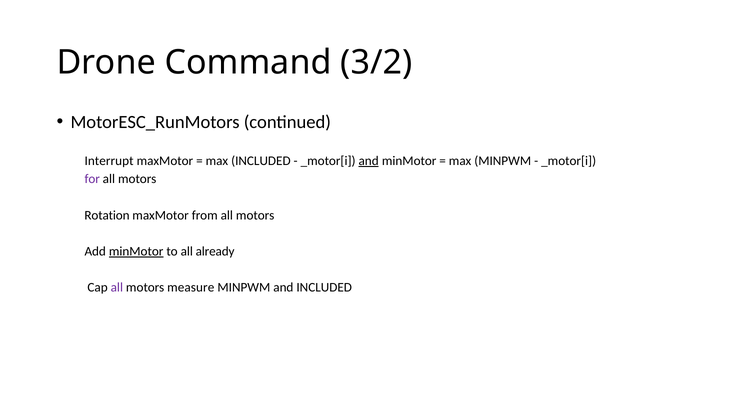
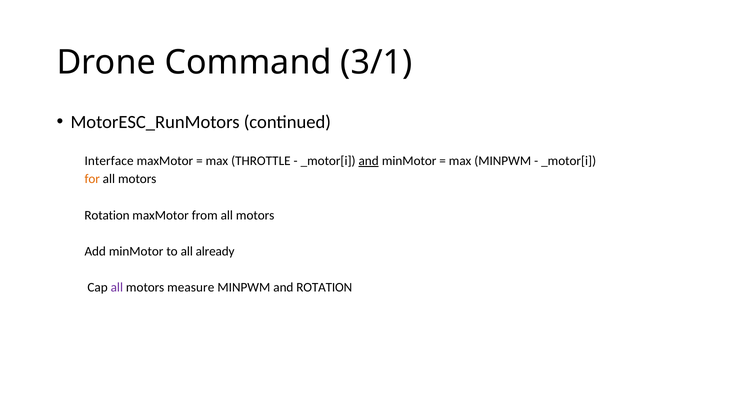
3/2: 3/2 -> 3/1
Interrupt: Interrupt -> Interface
max INCLUDED: INCLUDED -> THROTTLE
for colour: purple -> orange
minMotor at (136, 251) underline: present -> none
and INCLUDED: INCLUDED -> ROTATION
